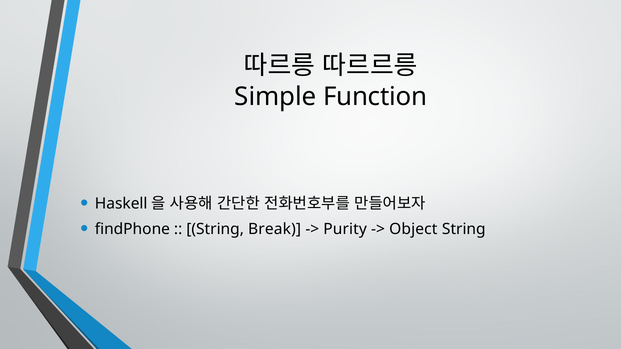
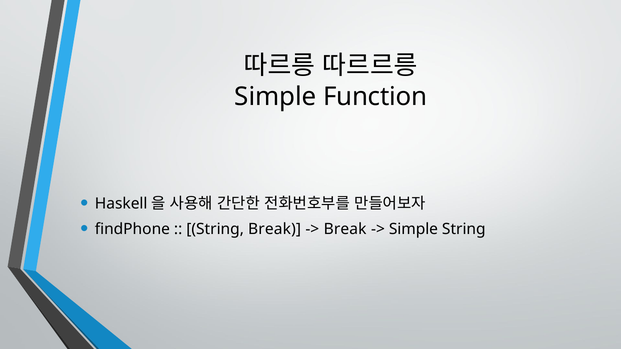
Purity at (345, 229): Purity -> Break
Object at (413, 229): Object -> Simple
